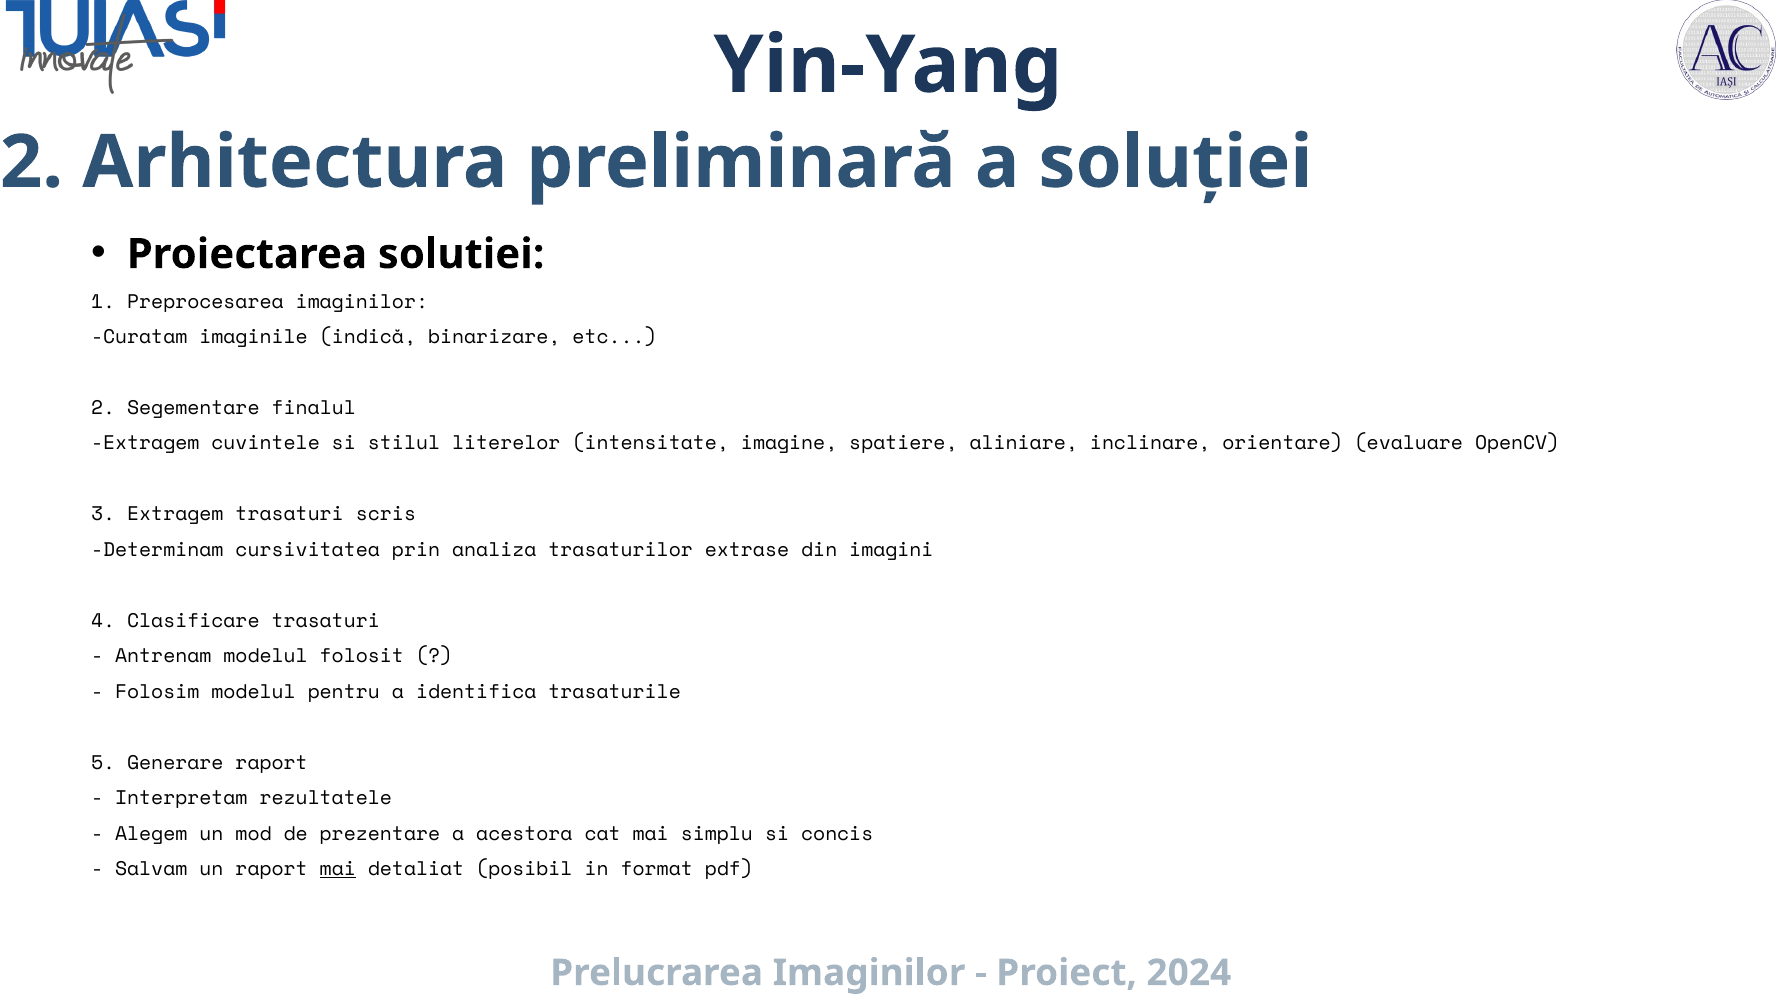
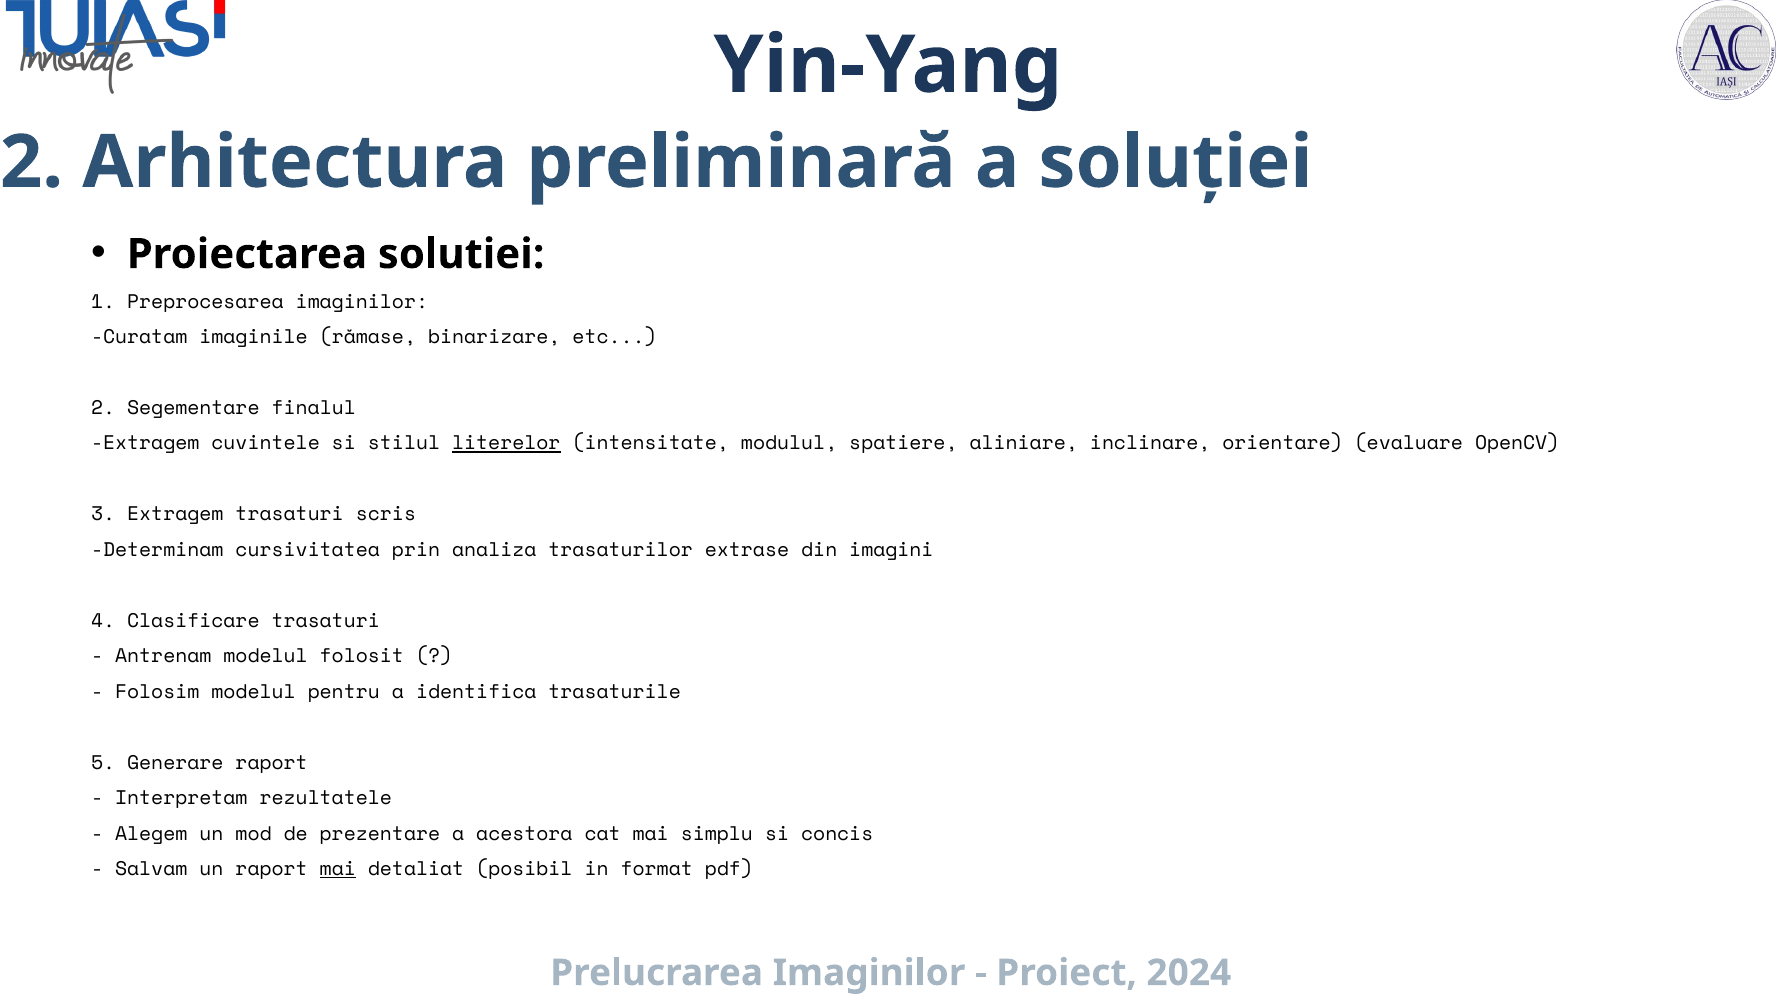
indică: indică -> rămase
literelor underline: none -> present
imagine: imagine -> modulul
